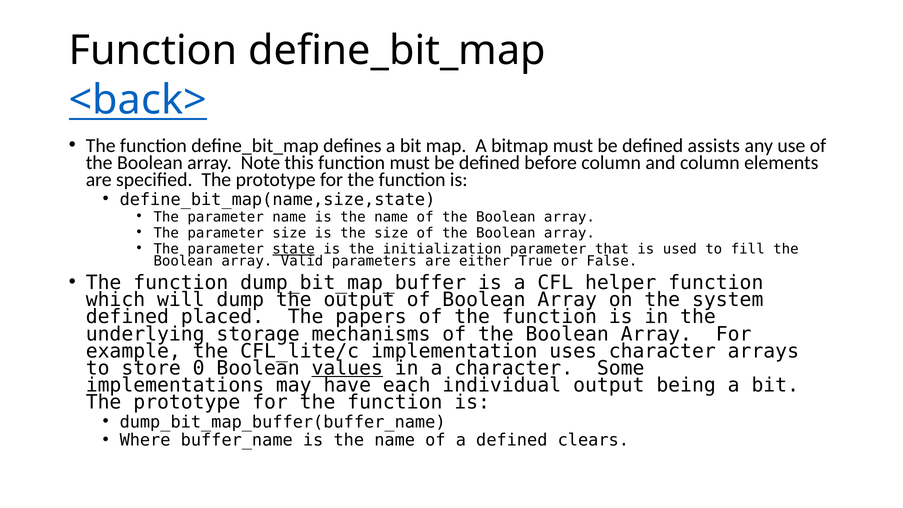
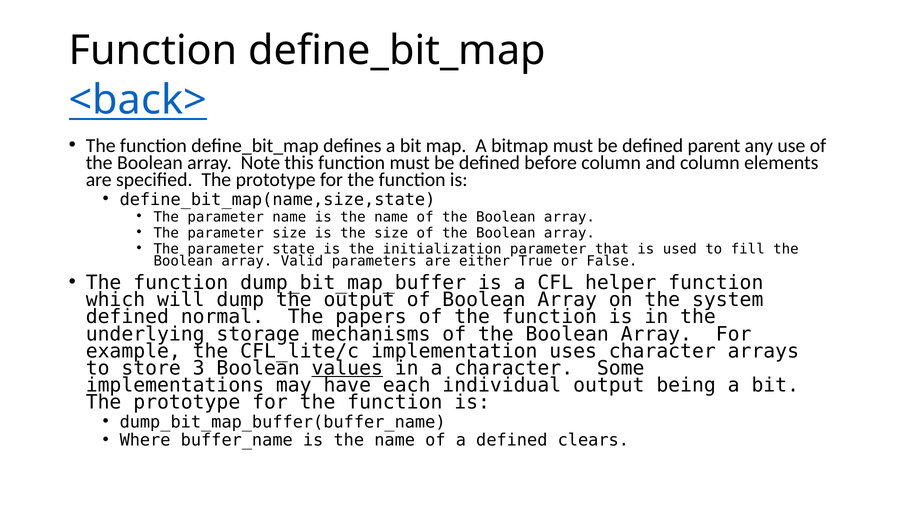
assists: assists -> parent
state underline: present -> none
placed: placed -> normal
0: 0 -> 3
